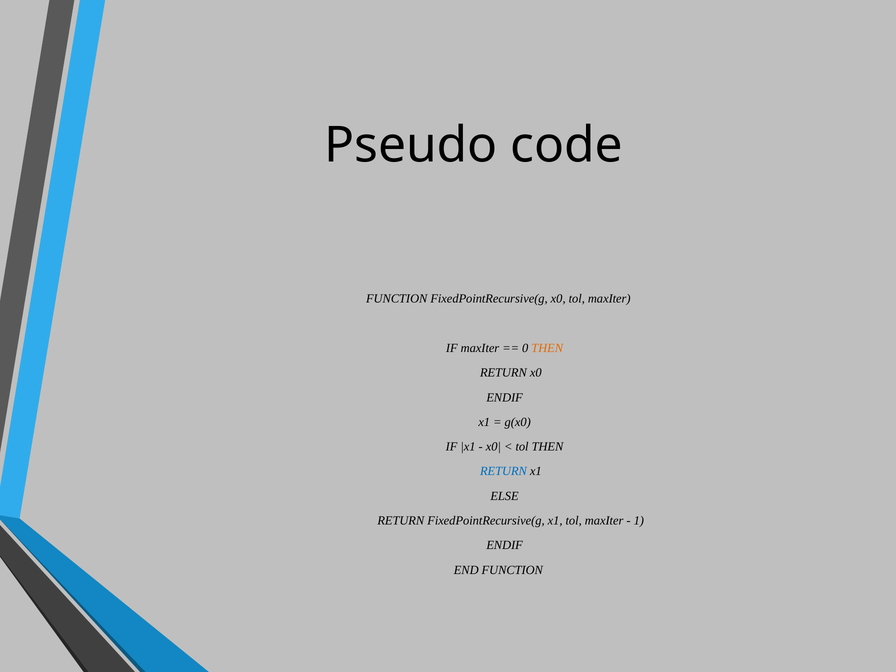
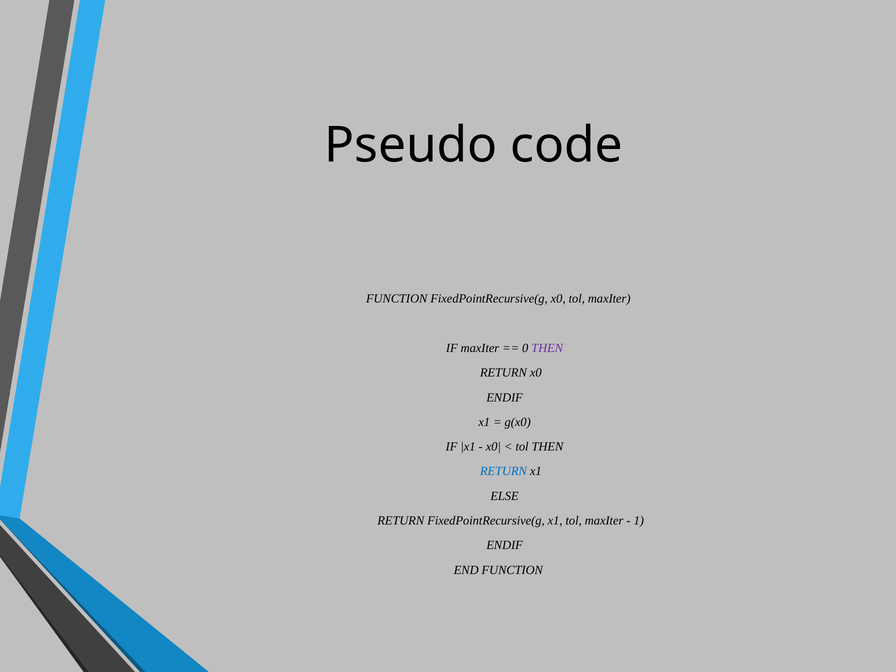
THEN at (547, 348) colour: orange -> purple
